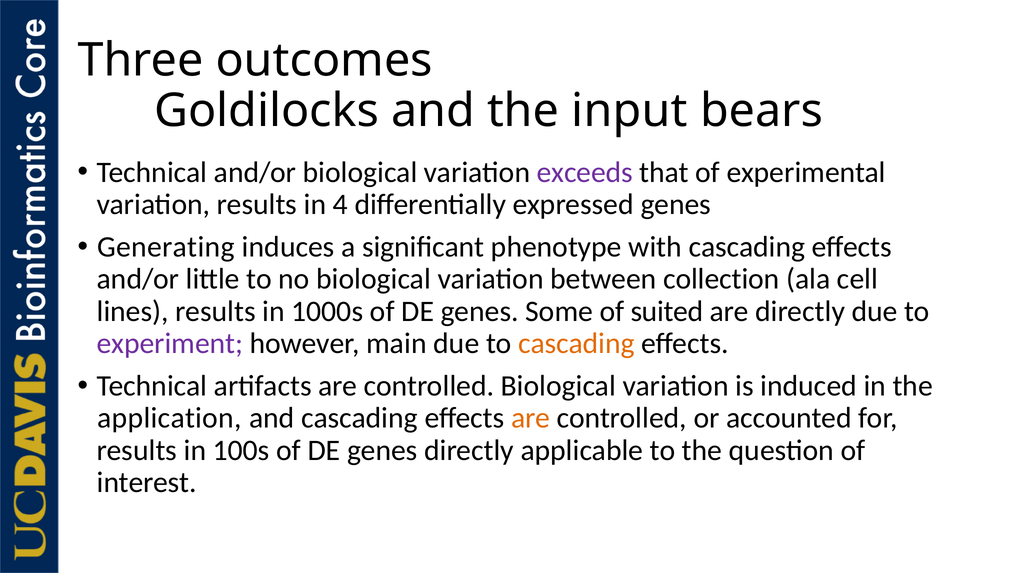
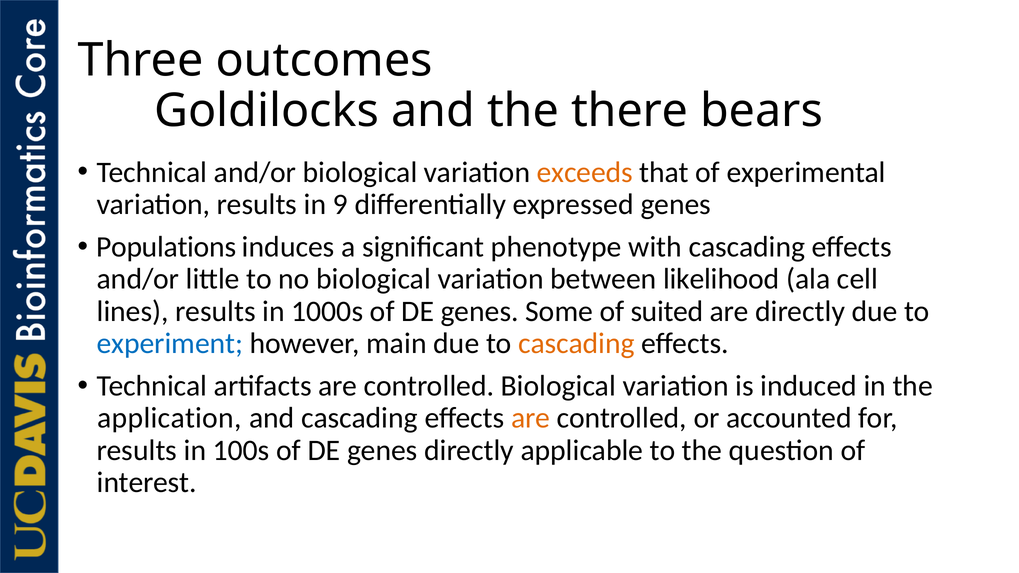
input: input -> there
exceeds colour: purple -> orange
4: 4 -> 9
Generating: Generating -> Populations
collection: collection -> likelihood
experiment colour: purple -> blue
